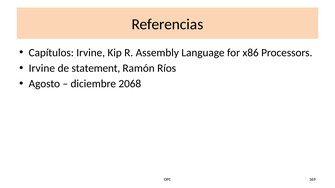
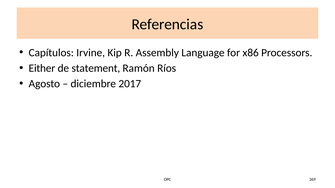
Irvine at (42, 68): Irvine -> Either
2068: 2068 -> 2017
